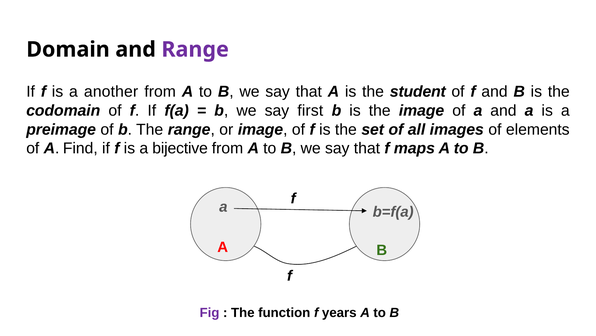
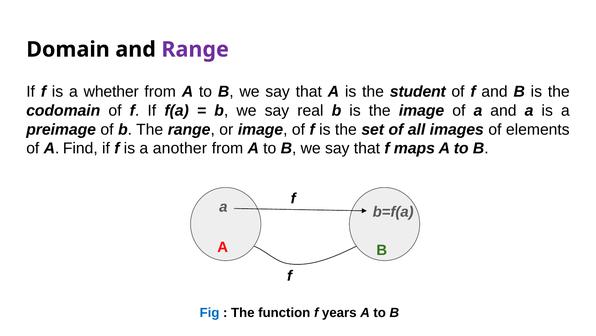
another: another -> whether
first: first -> real
bijective: bijective -> another
Fig colour: purple -> blue
